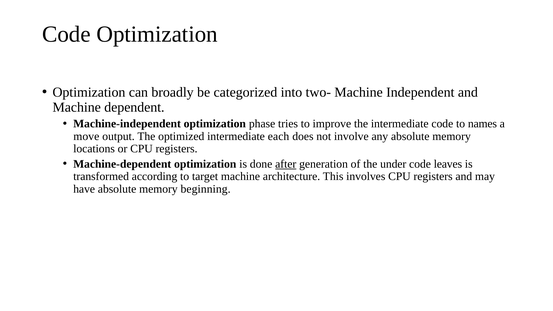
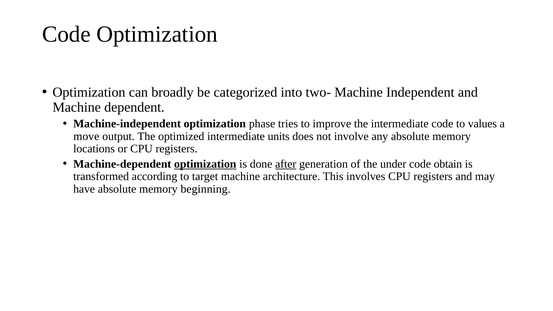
names: names -> values
each: each -> units
optimization at (205, 164) underline: none -> present
leaves: leaves -> obtain
